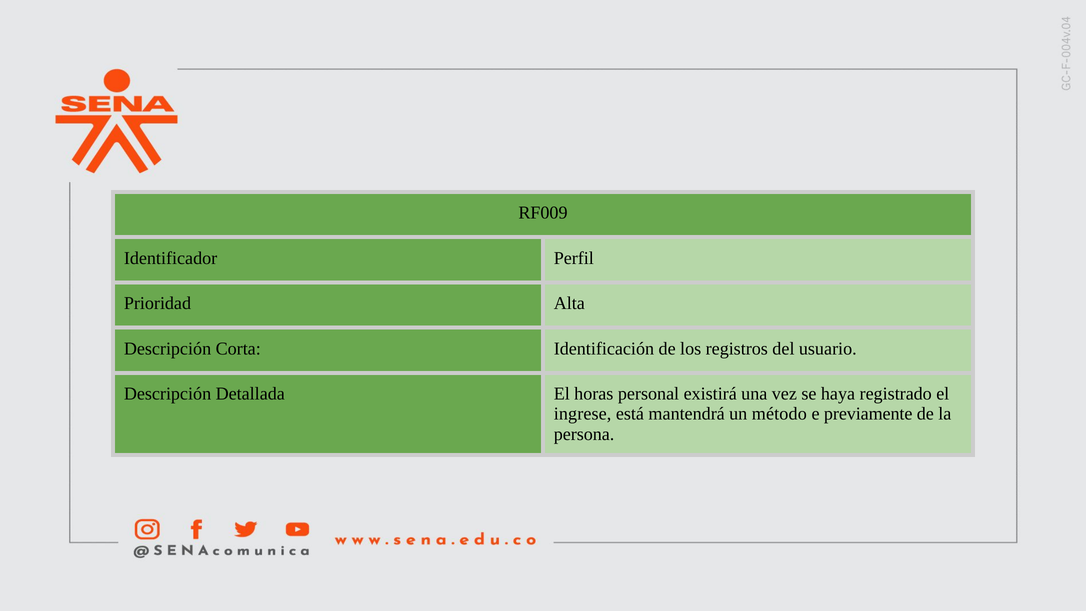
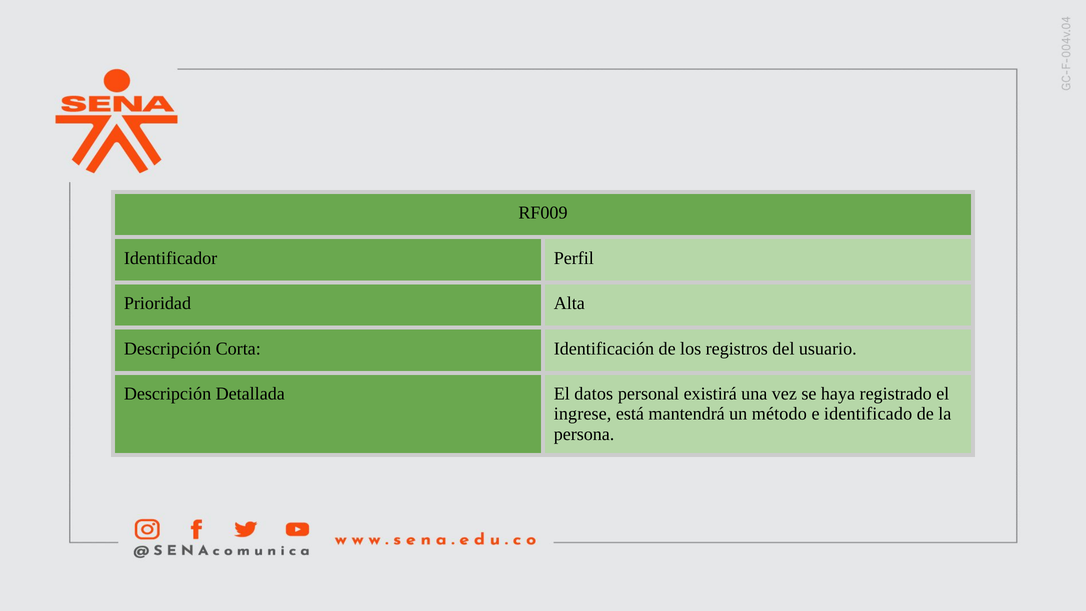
horas: horas -> datos
previamente: previamente -> identificado
